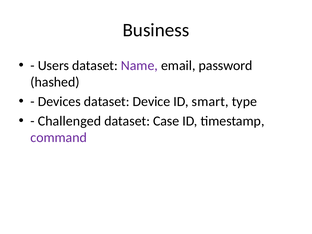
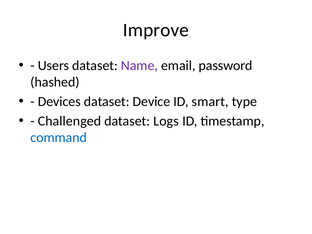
Business: Business -> Improve
Case: Case -> Logs
command colour: purple -> blue
